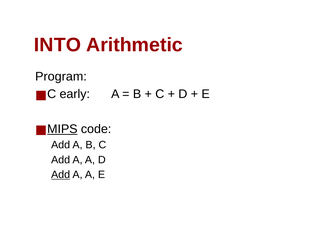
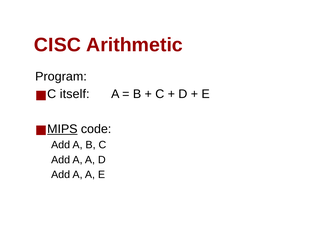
INTO: INTO -> CISC
early: early -> itself
Add at (61, 175) underline: present -> none
